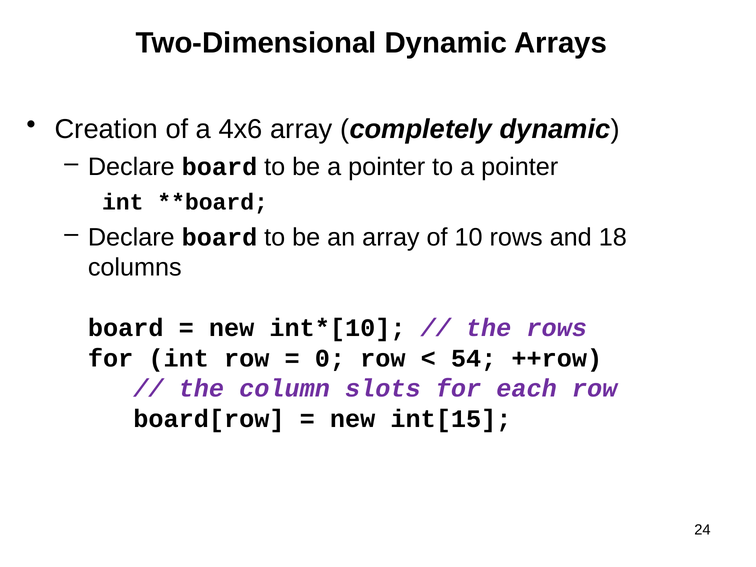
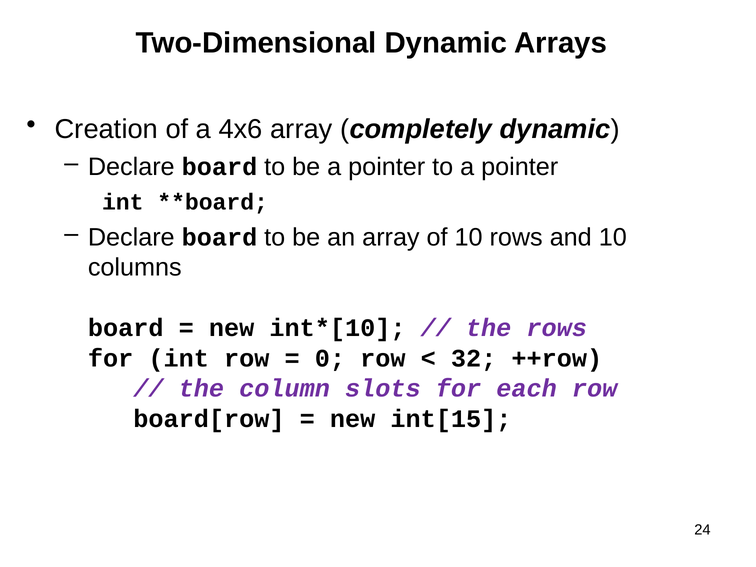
and 18: 18 -> 10
54: 54 -> 32
